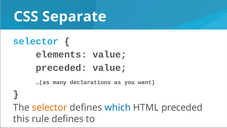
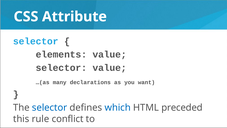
Separate: Separate -> Attribute
preceded at (61, 68): preceded -> selector
selector at (50, 107) colour: orange -> blue
rule defines: defines -> conflict
